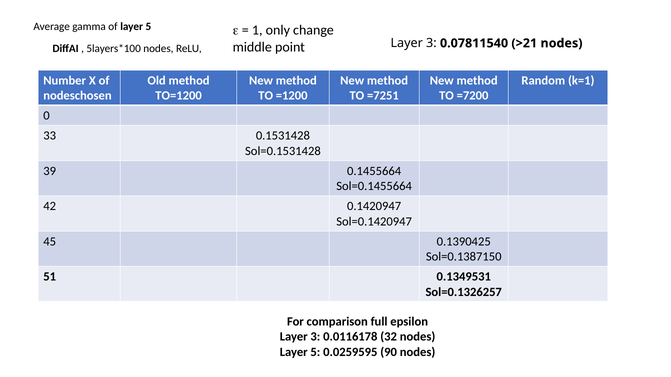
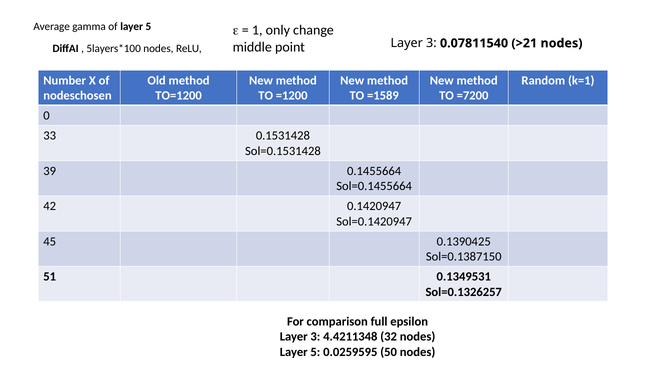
=7251: =7251 -> =1589
0.0116178: 0.0116178 -> 4.4211348
90: 90 -> 50
